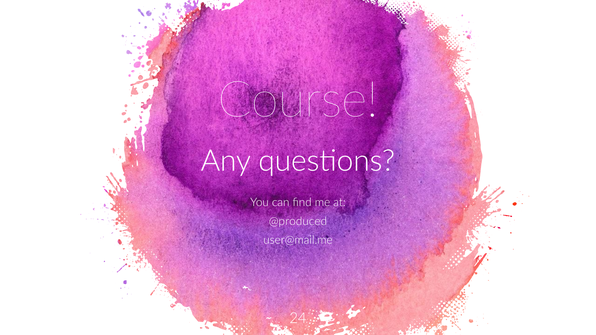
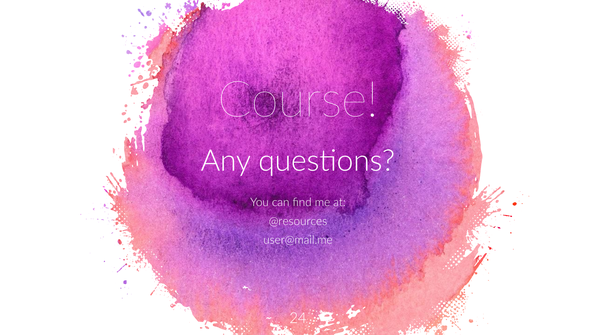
@produced: @produced -> @resources
